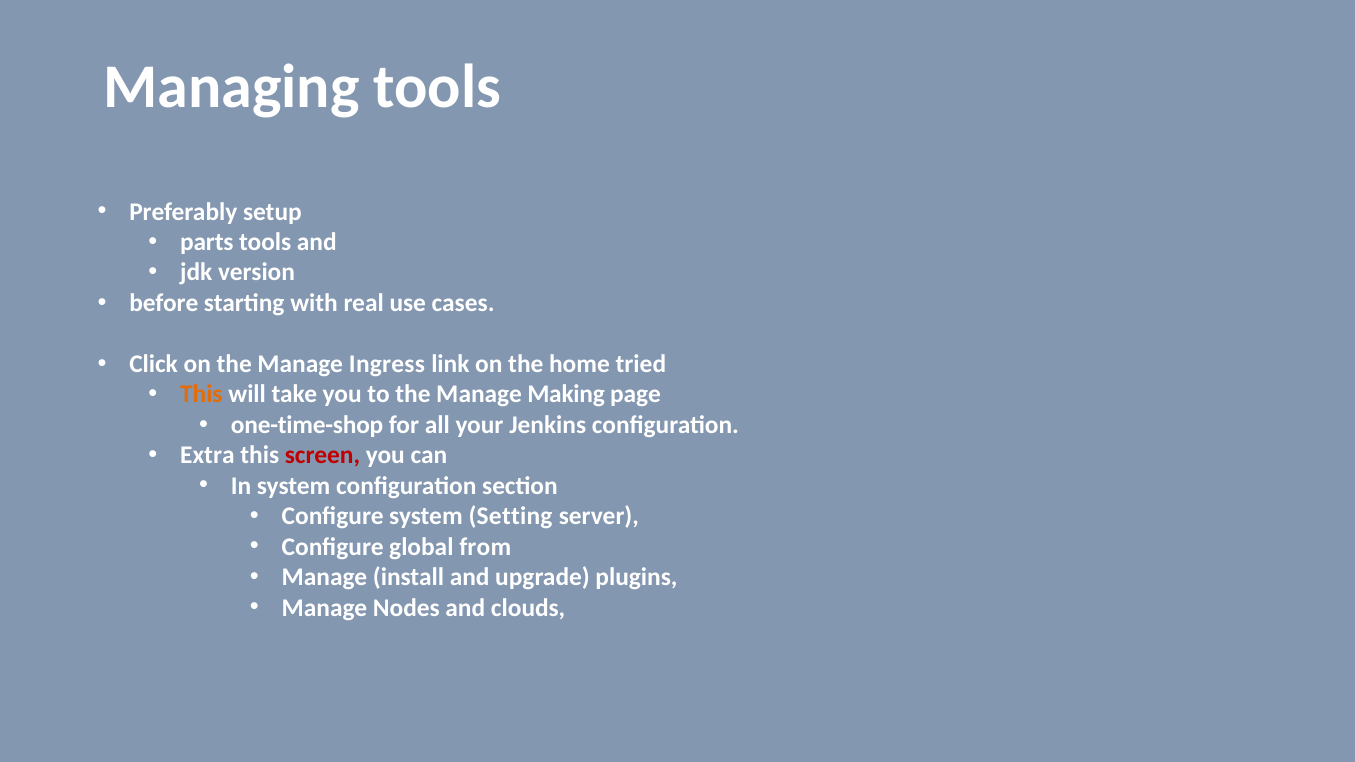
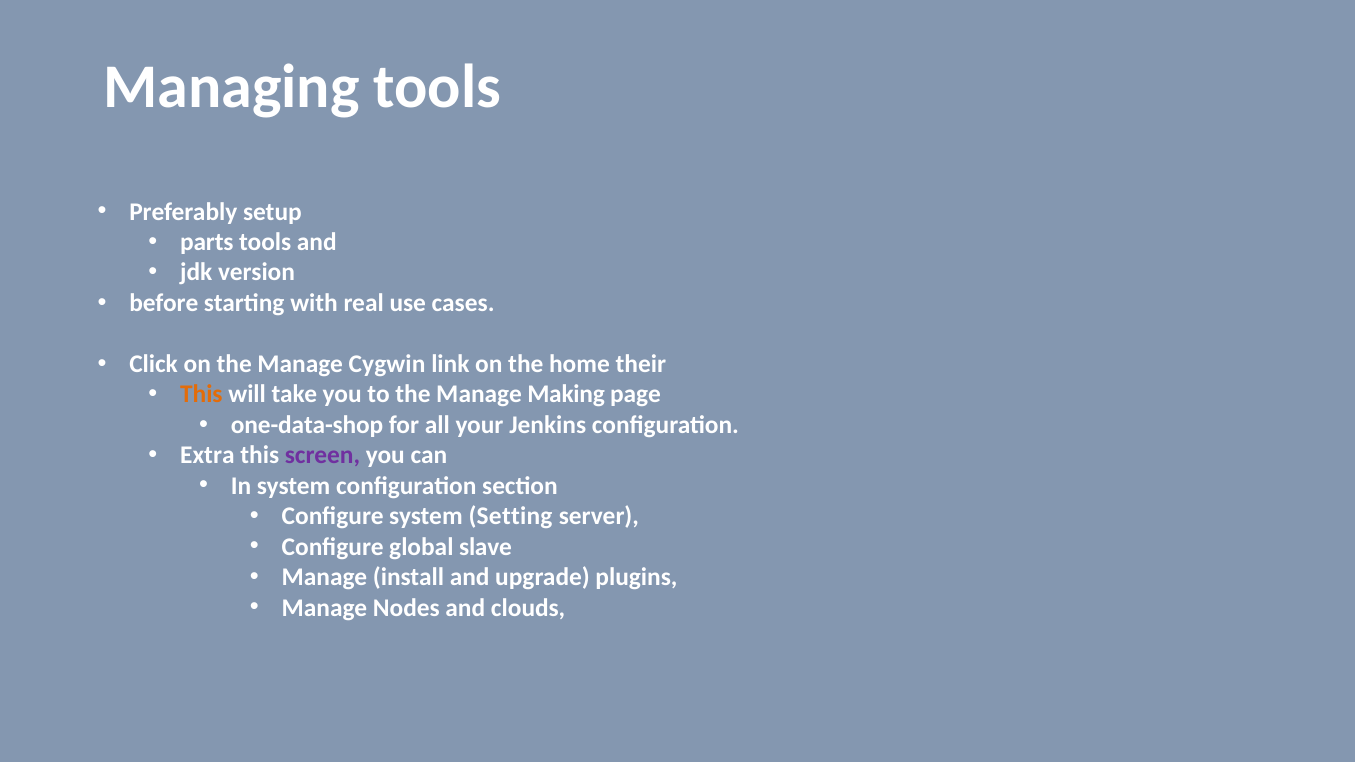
Ingress: Ingress -> Cygwin
tried: tried -> their
one-time-shop: one-time-shop -> one-data-shop
screen colour: red -> purple
from: from -> slave
